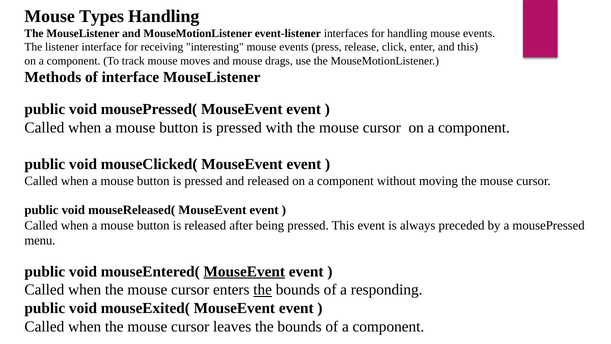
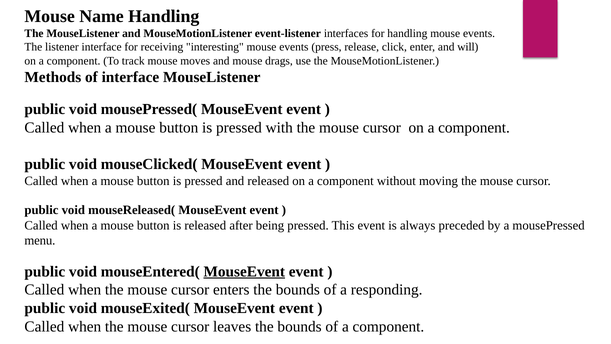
Types: Types -> Name
and this: this -> will
the at (263, 290) underline: present -> none
